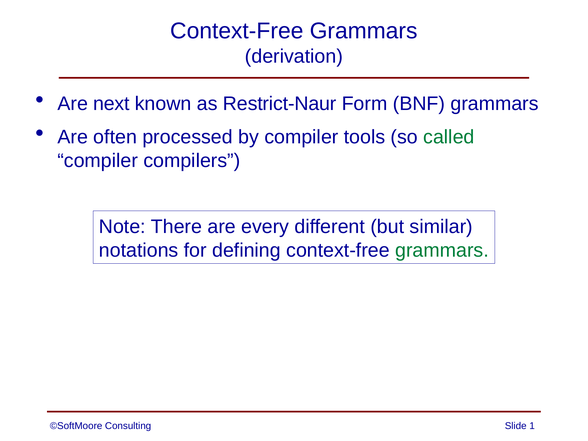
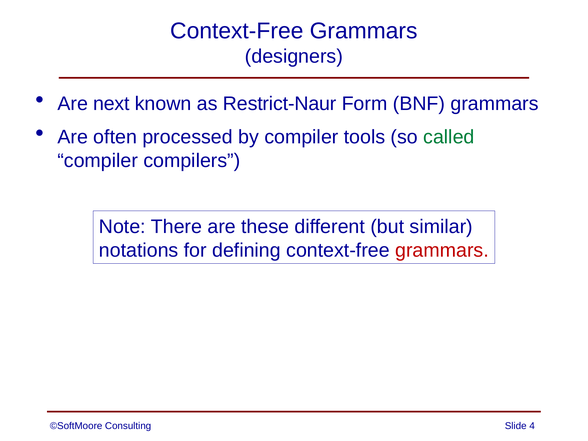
derivation: derivation -> designers
every: every -> these
grammars at (442, 250) colour: green -> red
1: 1 -> 4
